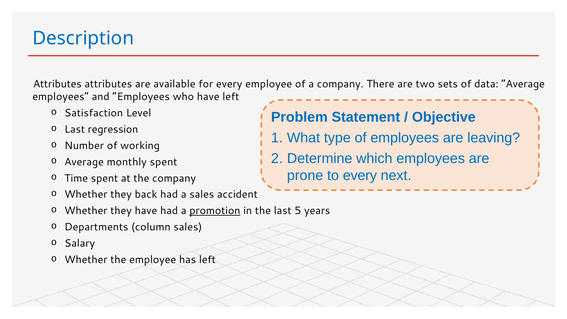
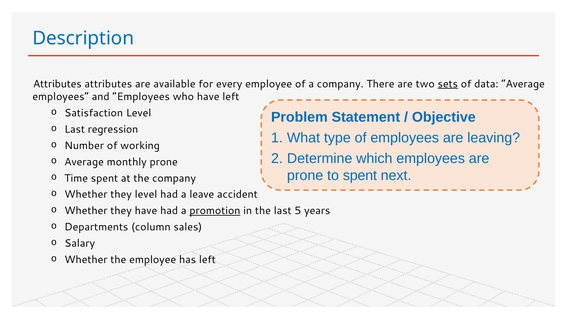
sets underline: none -> present
monthly spent: spent -> prone
to every: every -> spent
they back: back -> level
a sales: sales -> leave
